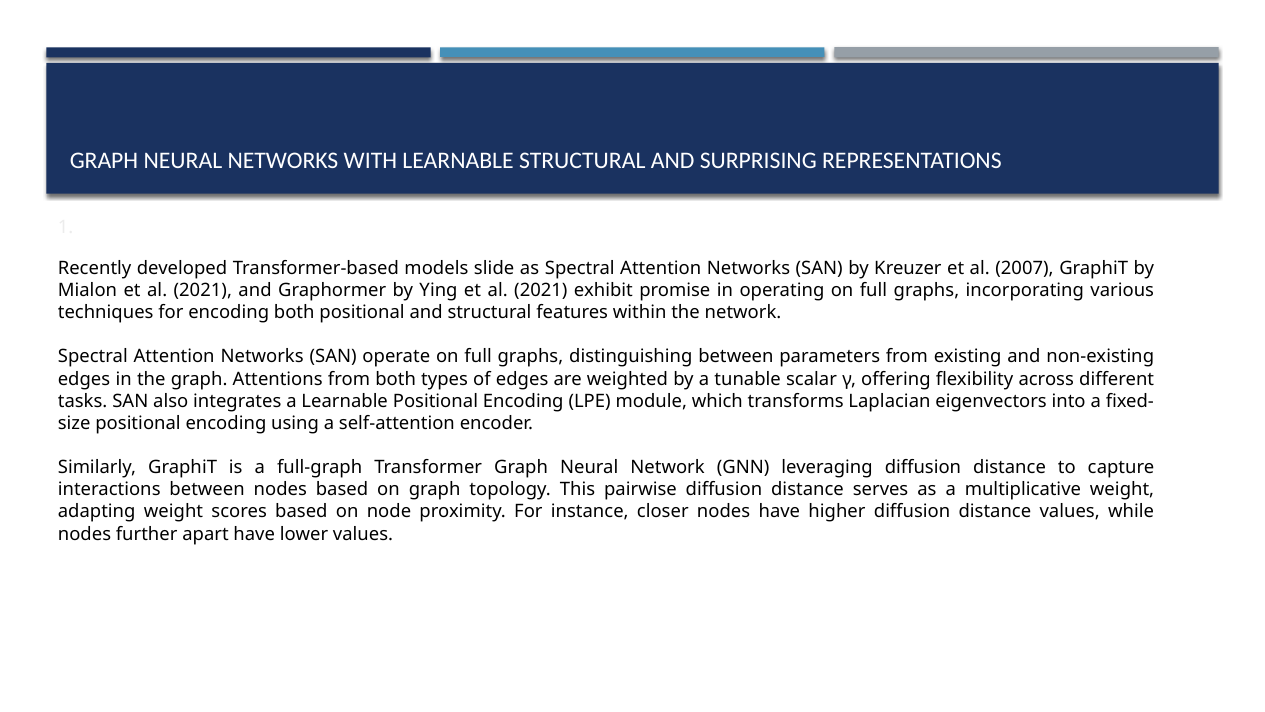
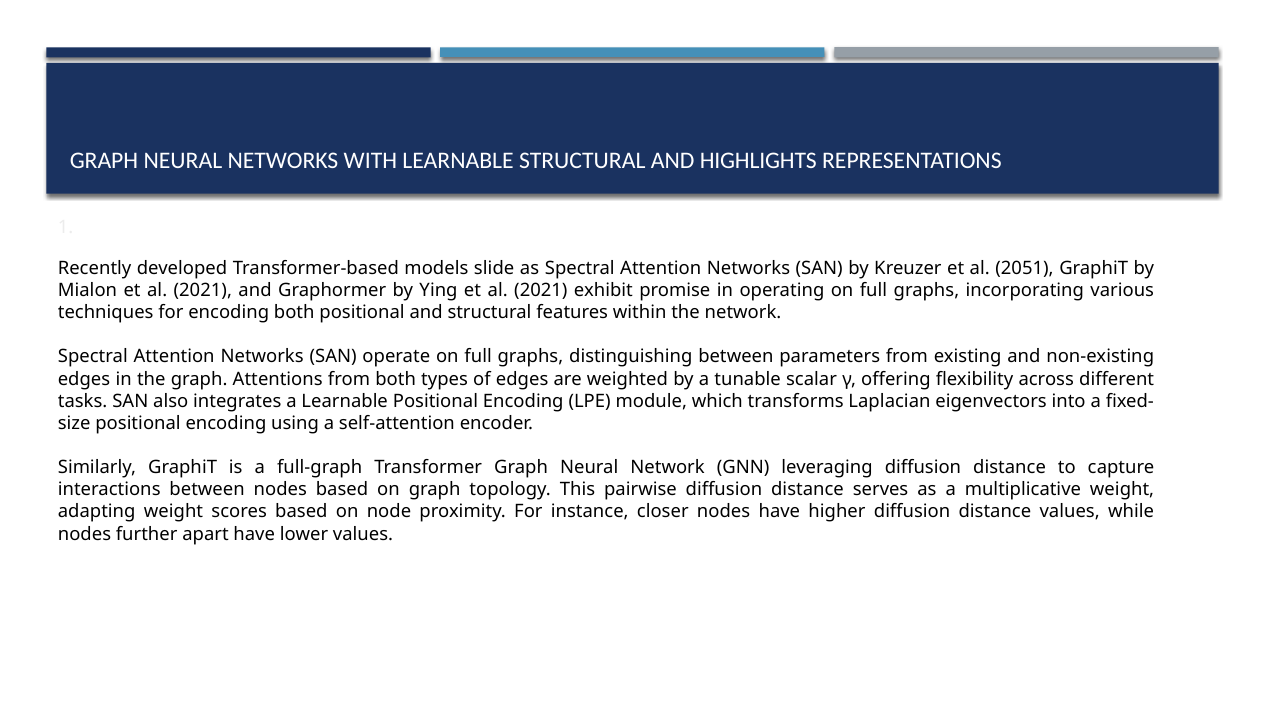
SURPRISING: SURPRISING -> HIGHLIGHTS
2007: 2007 -> 2051
